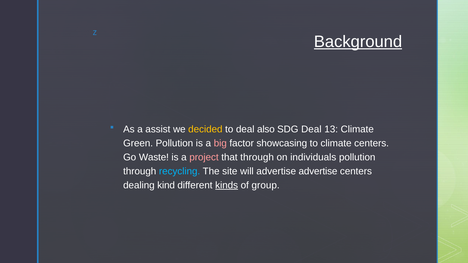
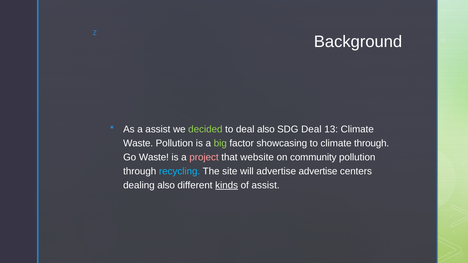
Background underline: present -> none
decided colour: yellow -> light green
Green at (138, 143): Green -> Waste
big colour: pink -> light green
climate centers: centers -> through
that through: through -> website
individuals: individuals -> community
dealing kind: kind -> also
of group: group -> assist
